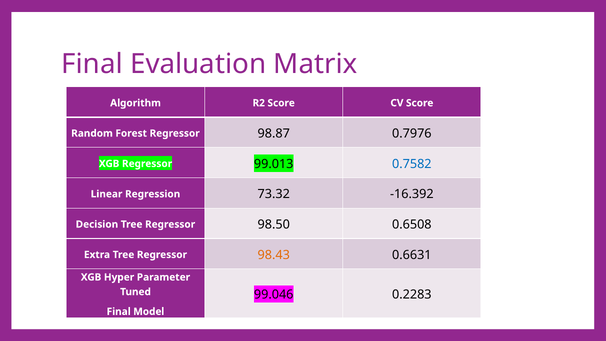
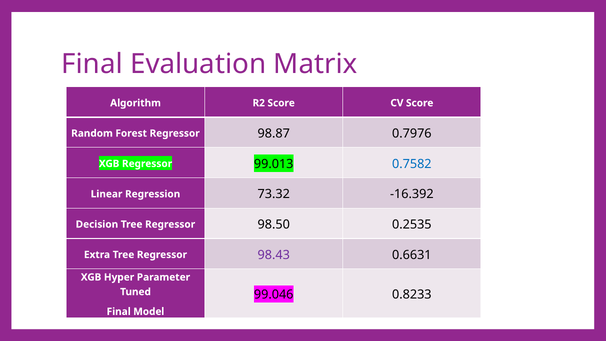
0.6508: 0.6508 -> 0.2535
98.43 colour: orange -> purple
0.2283: 0.2283 -> 0.8233
